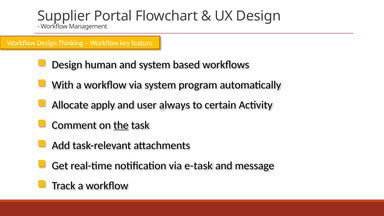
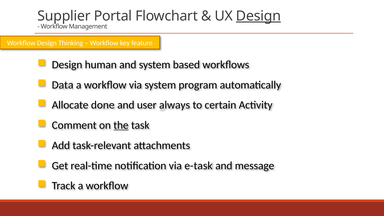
Design at (258, 16) underline: none -> present
With: With -> Data
apply: apply -> done
